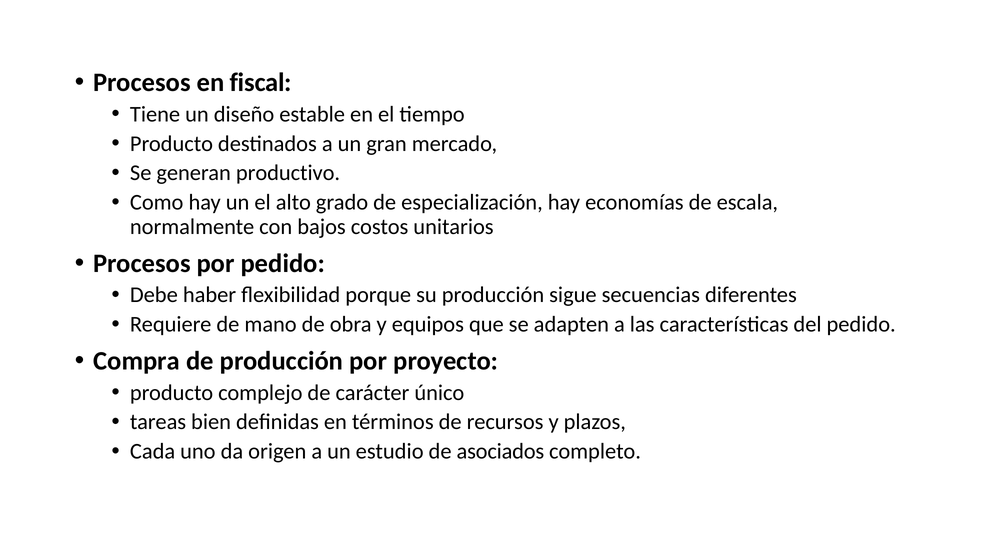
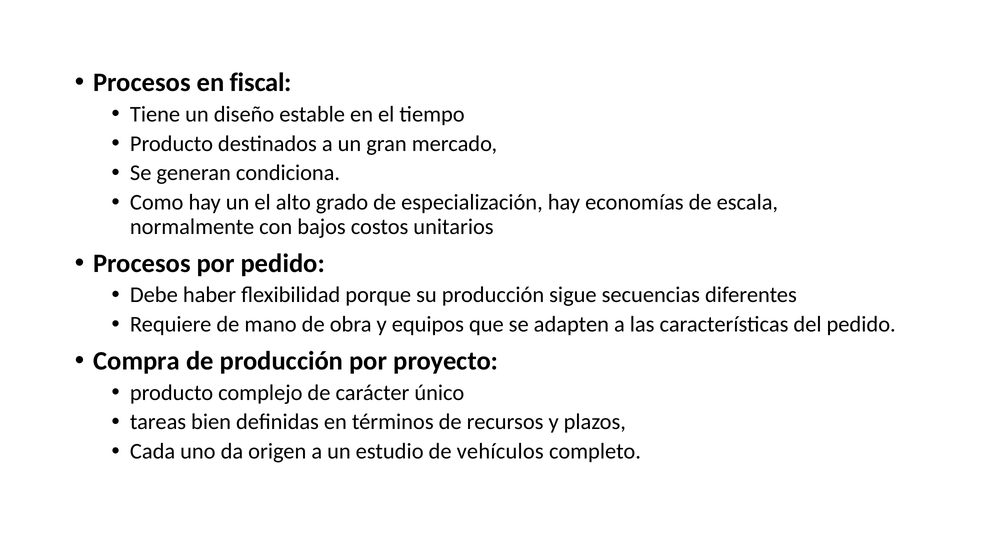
productivo: productivo -> condiciona
asociados: asociados -> vehículos
